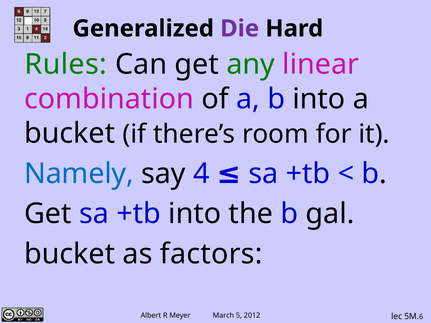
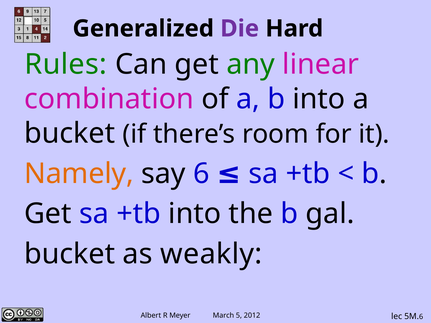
Namely colour: blue -> orange
4: 4 -> 6
factors: factors -> weakly
